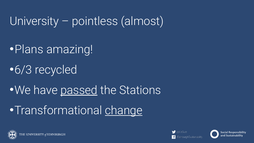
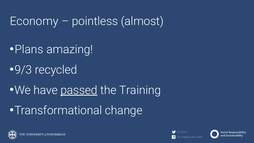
University: University -> Economy
6/3: 6/3 -> 9/3
Stations: Stations -> Training
change underline: present -> none
